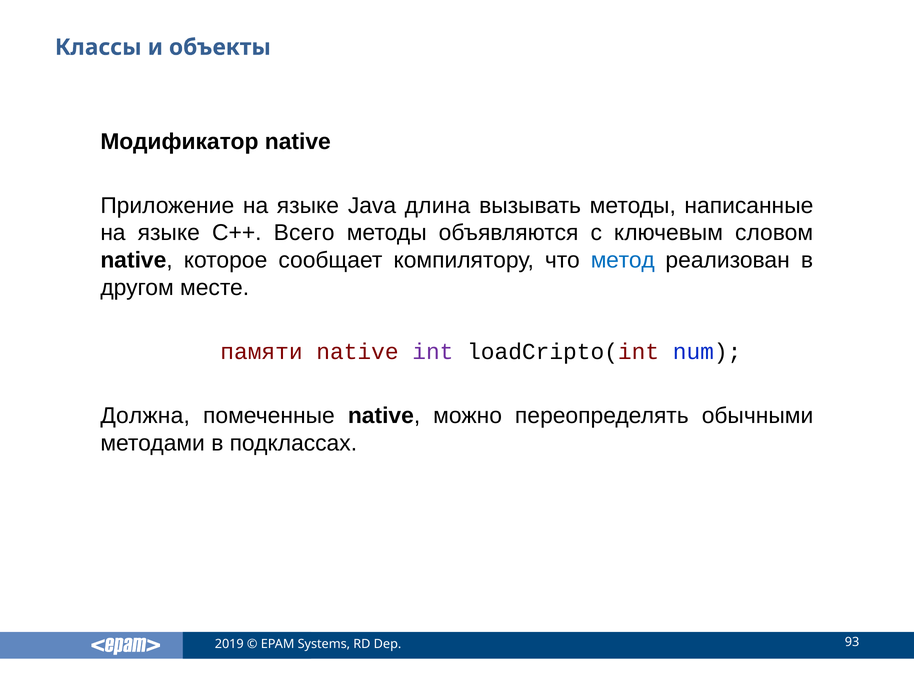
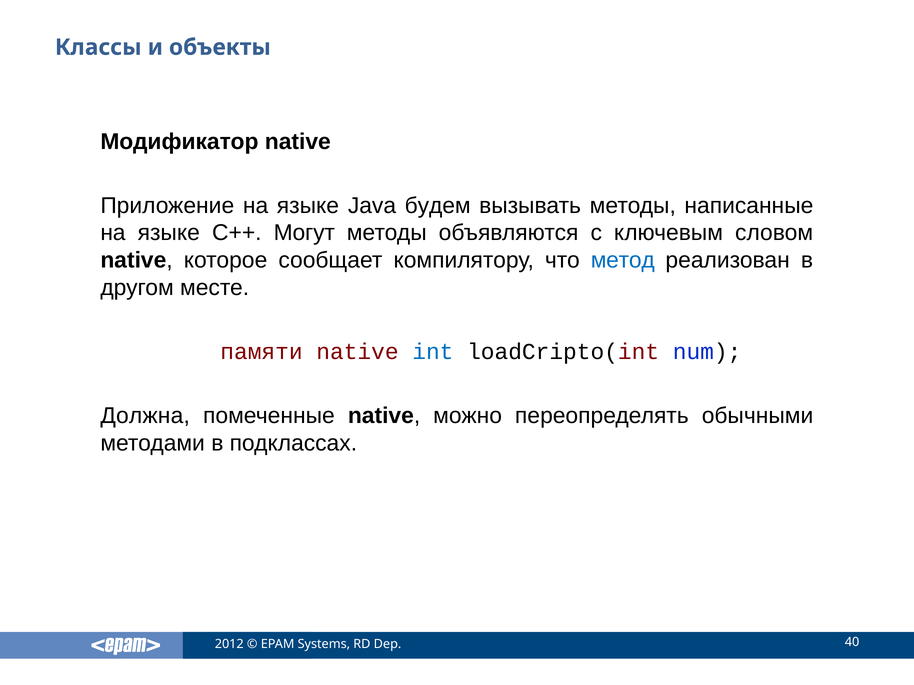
длина: длина -> будем
Всего: Всего -> Могут
int colour: purple -> blue
2019: 2019 -> 2012
93: 93 -> 40
